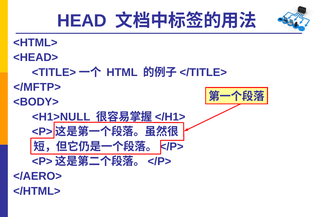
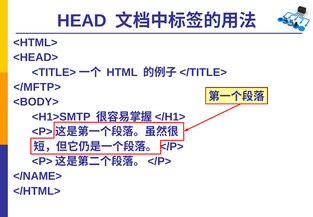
<H1>NULL: <H1>NULL -> <H1>SMTP
</AERO>: </AERO> -> </NAME>
